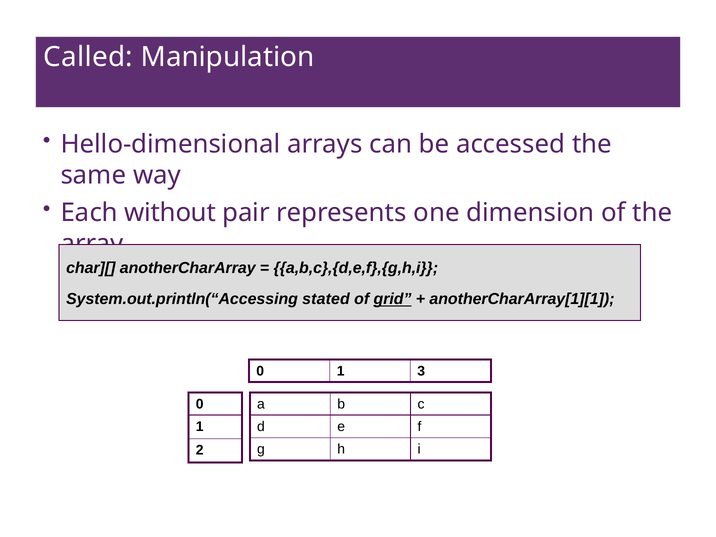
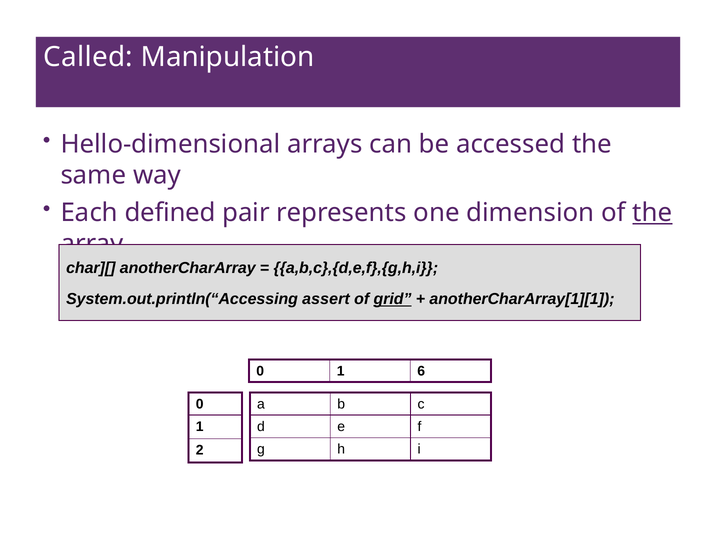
without: without -> defined
the at (652, 213) underline: none -> present
stated: stated -> assert
3: 3 -> 6
